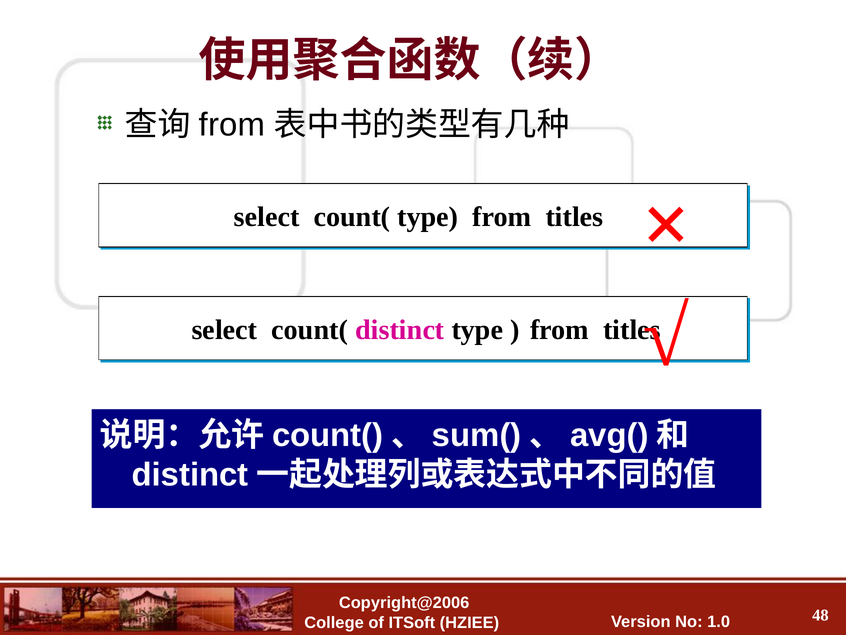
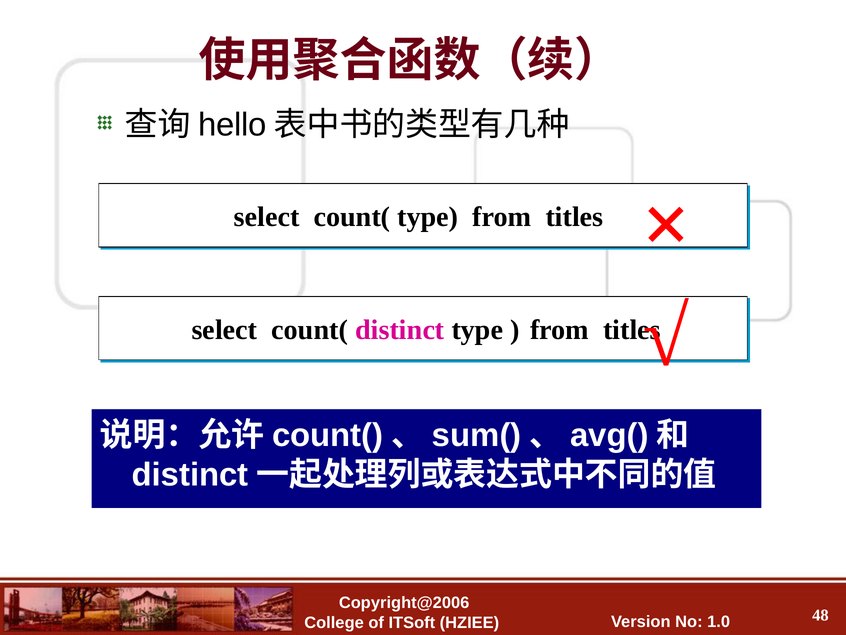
from at (232, 125): from -> hello
